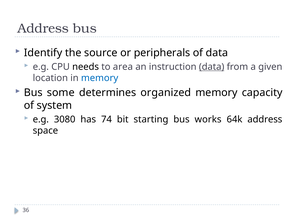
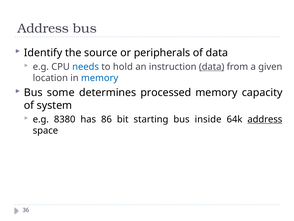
needs colour: black -> blue
area: area -> hold
organized: organized -> processed
3080: 3080 -> 8380
74: 74 -> 86
works: works -> inside
address at (265, 119) underline: none -> present
